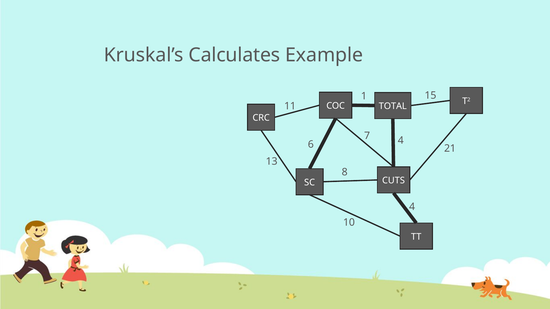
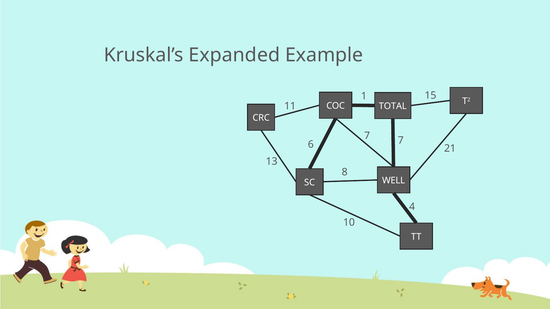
Calculates: Calculates -> Expanded
6 4: 4 -> 7
CUTS: CUTS -> WELL
